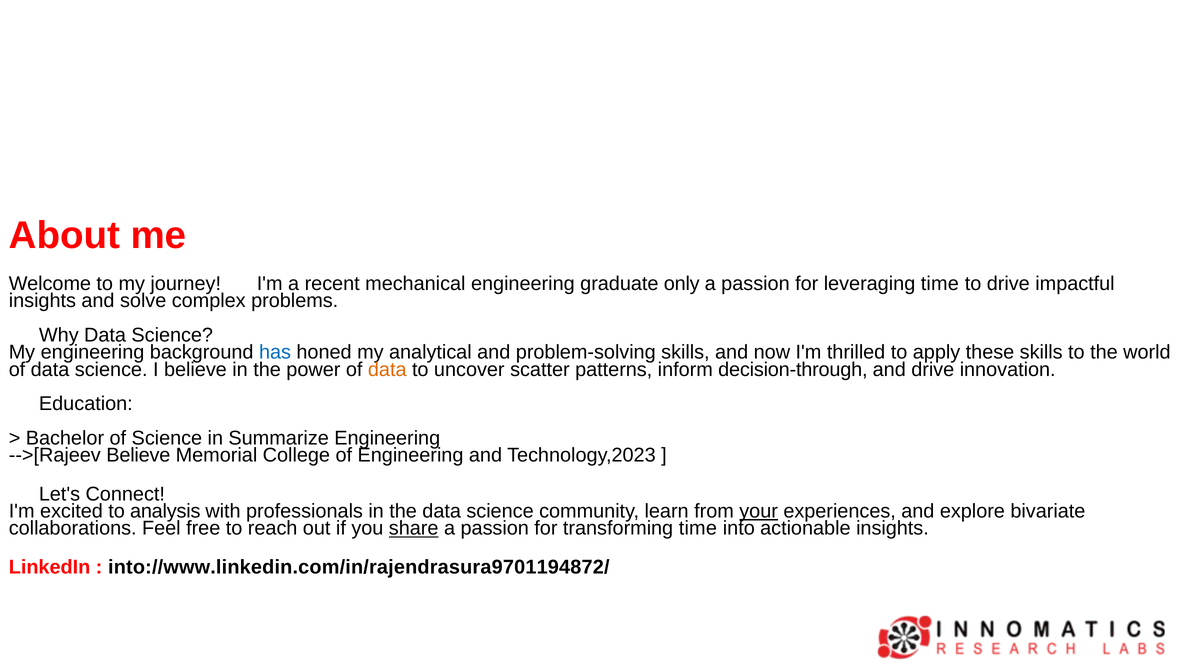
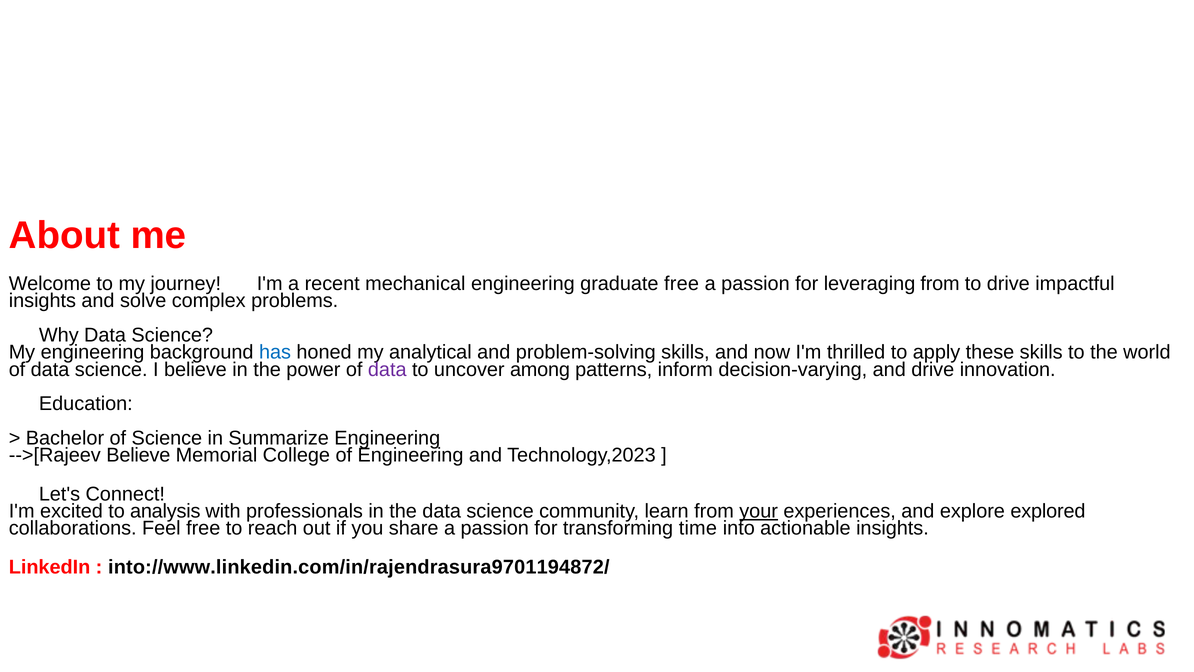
graduate only: only -> free
leveraging time: time -> from
data at (387, 369) colour: orange -> purple
scatter: scatter -> among
decision-through: decision-through -> decision-varying
bivariate: bivariate -> explored
share underline: present -> none
